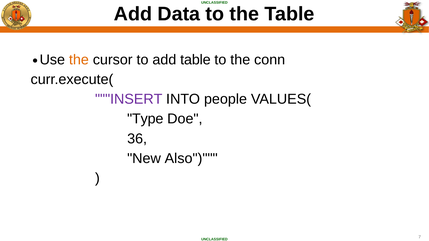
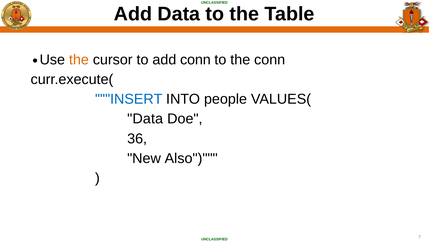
add table: table -> conn
INSERT colour: purple -> blue
Type at (145, 119): Type -> Data
